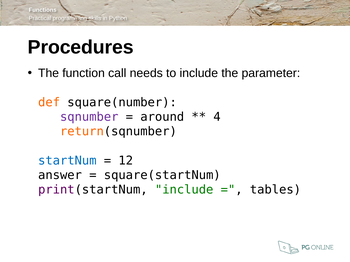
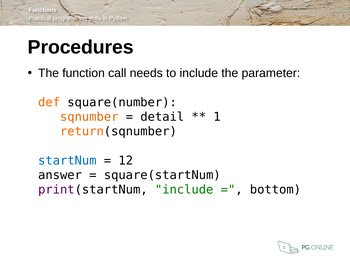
sqnumber colour: purple -> orange
around: around -> detail
4: 4 -> 1
tables: tables -> bottom
